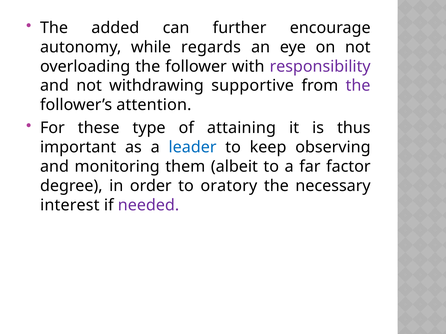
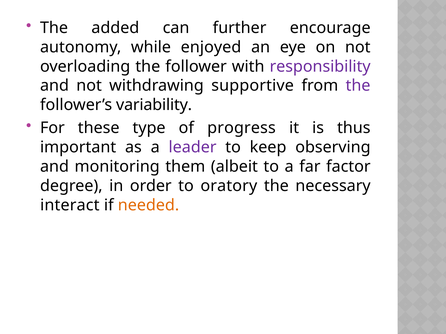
regards: regards -> enjoyed
attention: attention -> variability
attaining: attaining -> progress
leader colour: blue -> purple
interest: interest -> interact
needed colour: purple -> orange
